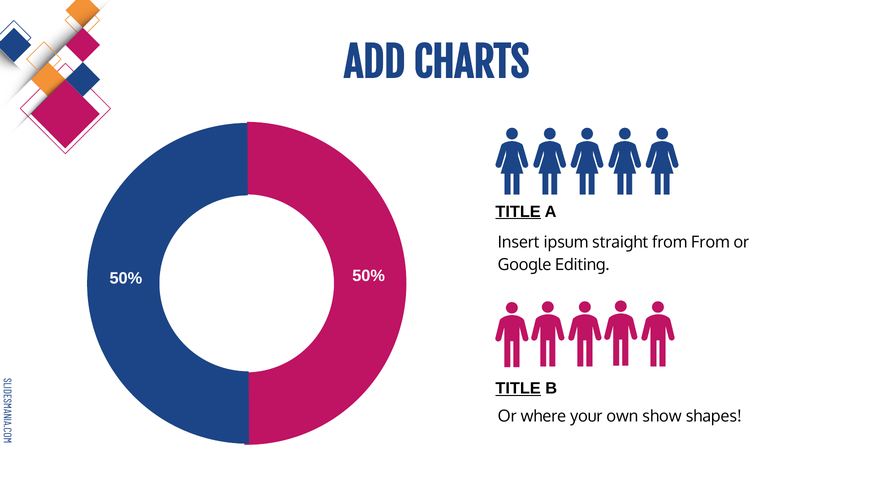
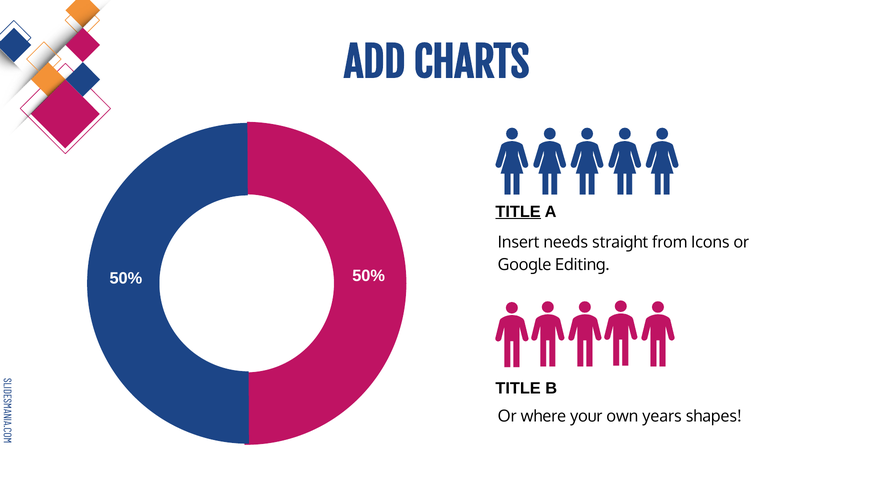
ipsum: ipsum -> needs
from From: From -> Icons
TITLE at (518, 388) underline: present -> none
show: show -> years
